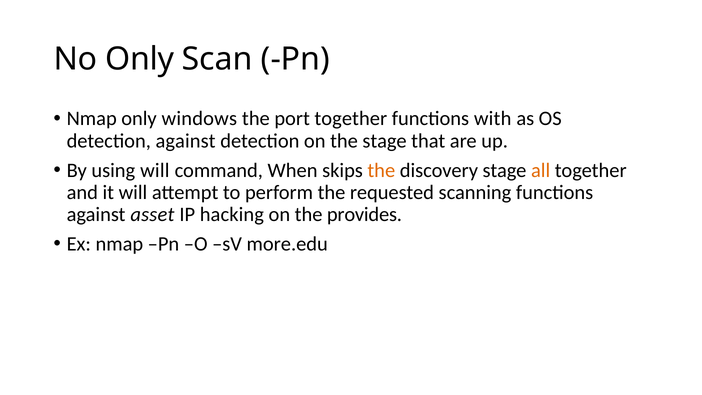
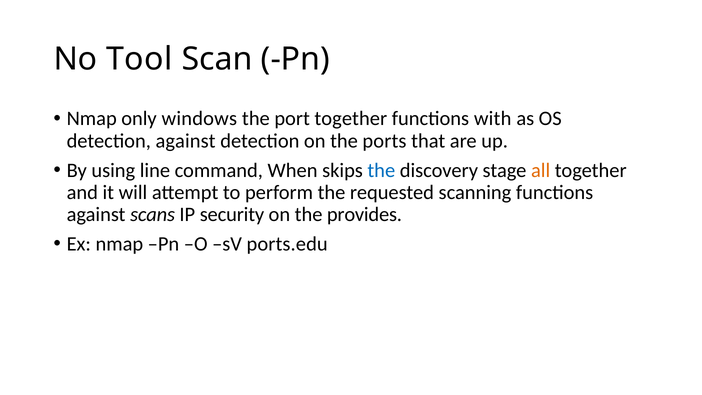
No Only: Only -> Tool
the stage: stage -> ports
using will: will -> line
the at (381, 170) colour: orange -> blue
asset: asset -> scans
hacking: hacking -> security
more.edu: more.edu -> ports.edu
